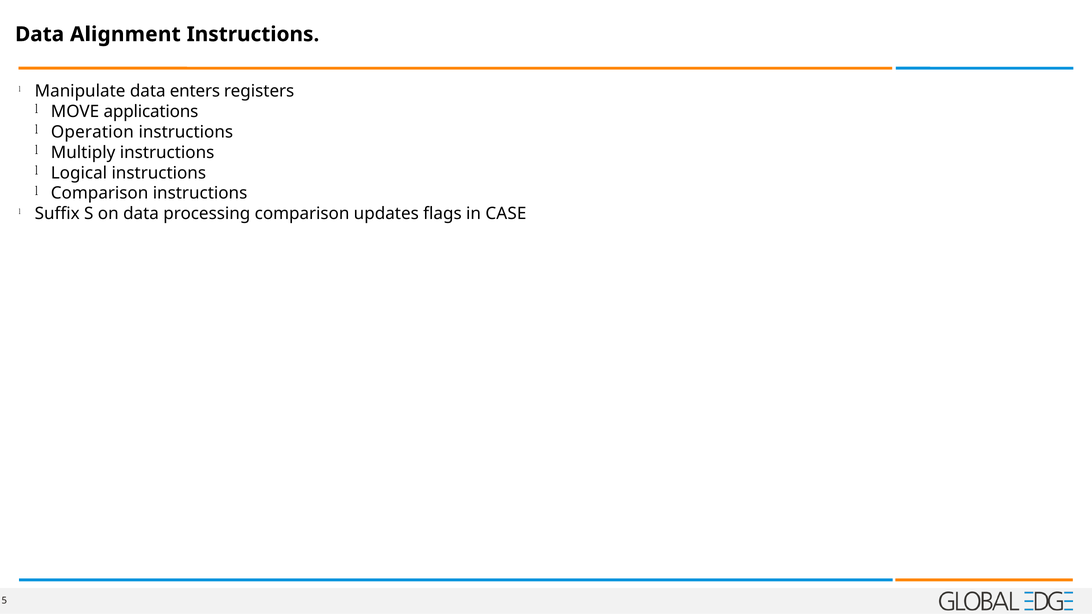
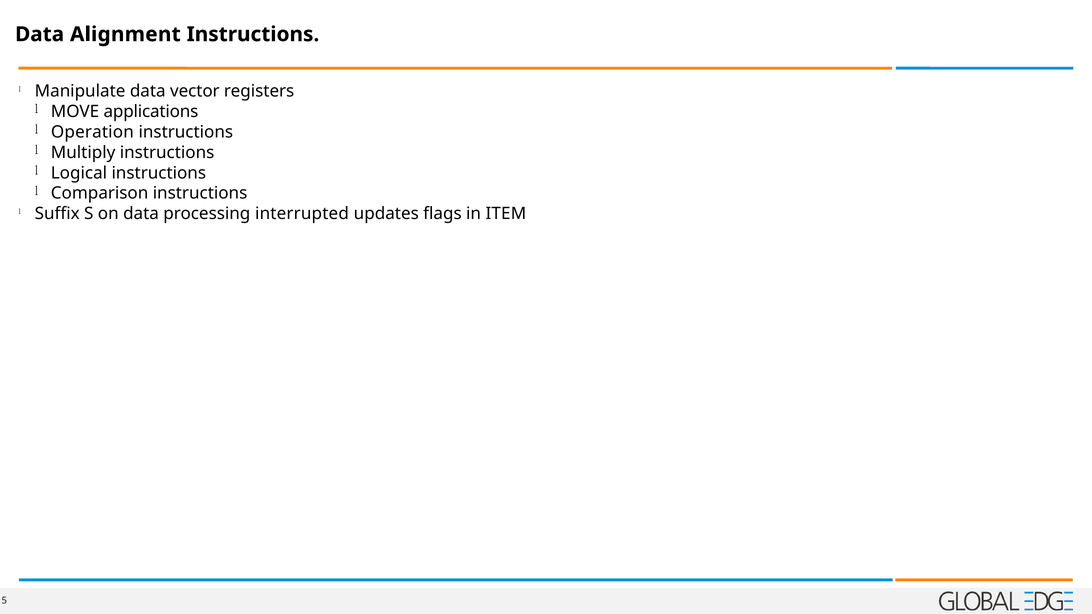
enters: enters -> vector
processing comparison: comparison -> interrupted
CASE: CASE -> ITEM
